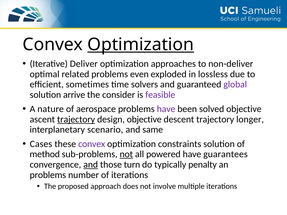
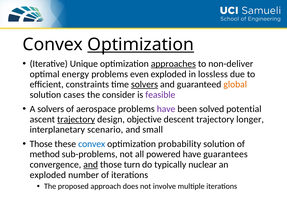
Deliver: Deliver -> Unique
approaches underline: none -> present
related: related -> energy
sometimes: sometimes -> constraints
solvers at (145, 84) underline: none -> present
global colour: purple -> orange
arrive: arrive -> cases
A nature: nature -> solvers
solved objective: objective -> potential
same: same -> small
Cases at (41, 144): Cases -> Those
convex at (92, 144) colour: purple -> blue
constraints: constraints -> probability
not at (126, 154) underline: present -> none
penalty: penalty -> nuclear
problems at (48, 175): problems -> exploded
